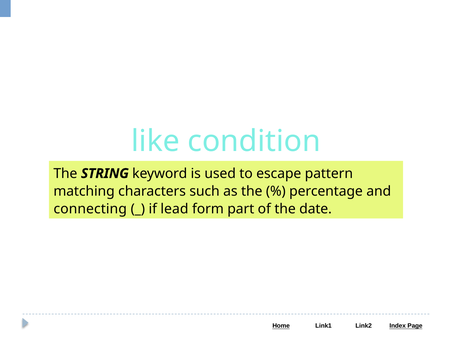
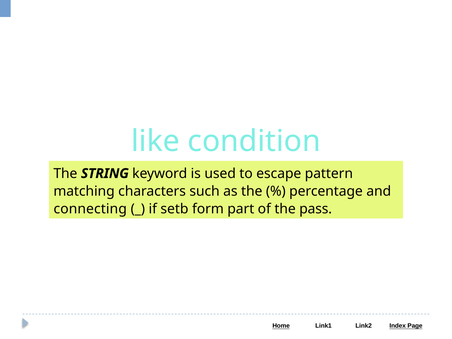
lead: lead -> setb
date: date -> pass
